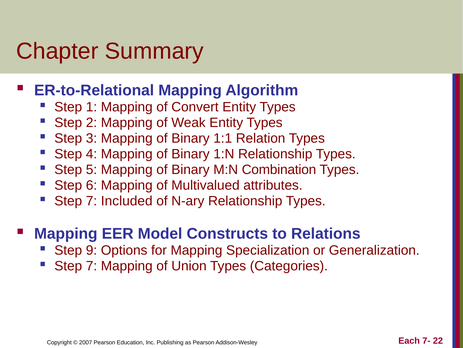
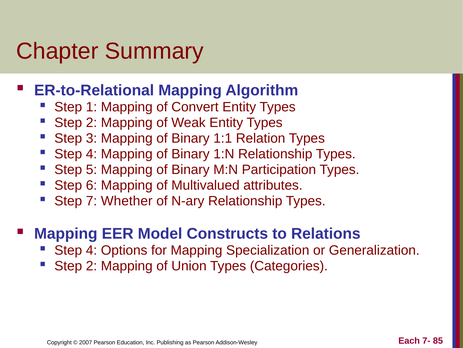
Combination: Combination -> Participation
Included: Included -> Whether
9 at (91, 250): 9 -> 4
7 at (91, 266): 7 -> 2
22: 22 -> 85
